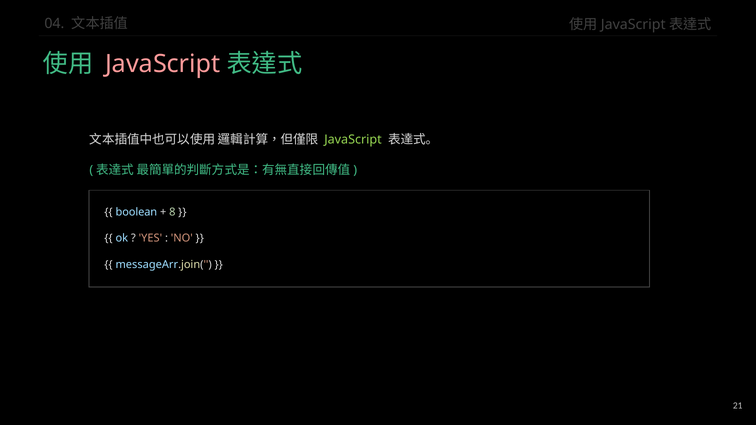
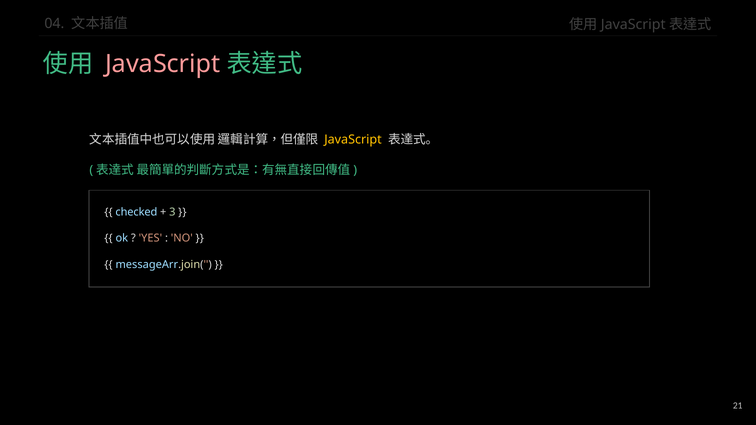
JavaScript at (353, 140) colour: light green -> yellow
boolean: boolean -> checked
8: 8 -> 3
